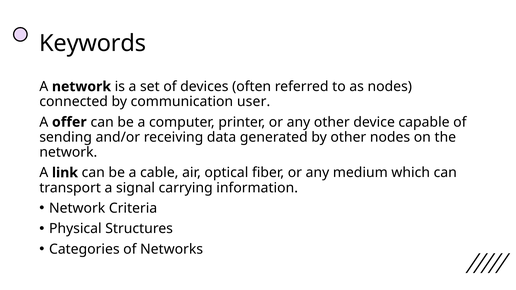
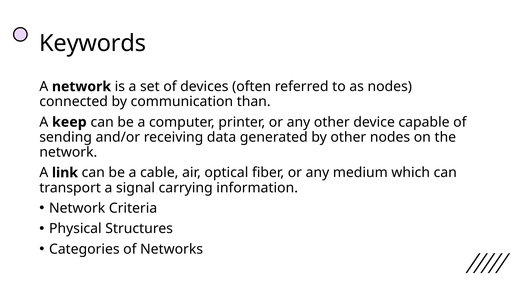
user: user -> than
offer: offer -> keep
